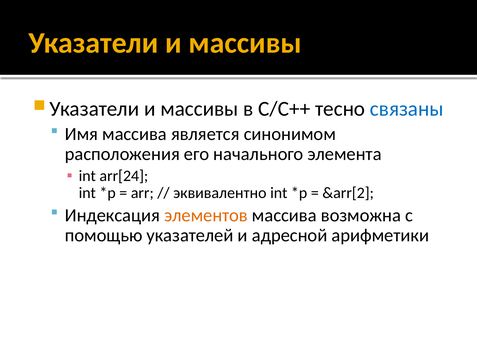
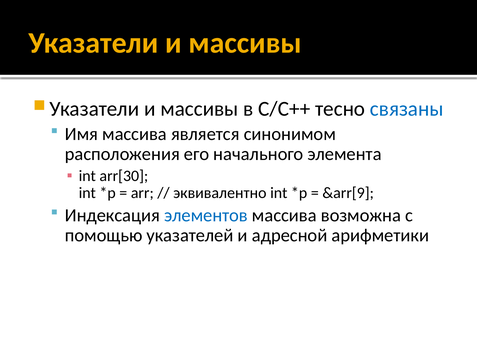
arr[24: arr[24 -> arr[30
&arr[2: &arr[2 -> &arr[9
элементов colour: orange -> blue
